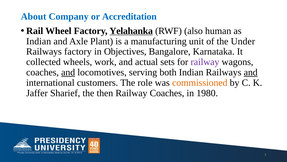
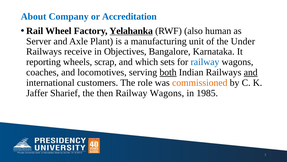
Indian at (39, 41): Indian -> Server
Railways factory: factory -> receive
collected: collected -> reporting
work: work -> scrap
actual: actual -> which
railway at (205, 62) colour: purple -> blue
and at (68, 72) underline: present -> none
both underline: none -> present
then Railway Coaches: Coaches -> Wagons
1980: 1980 -> 1985
